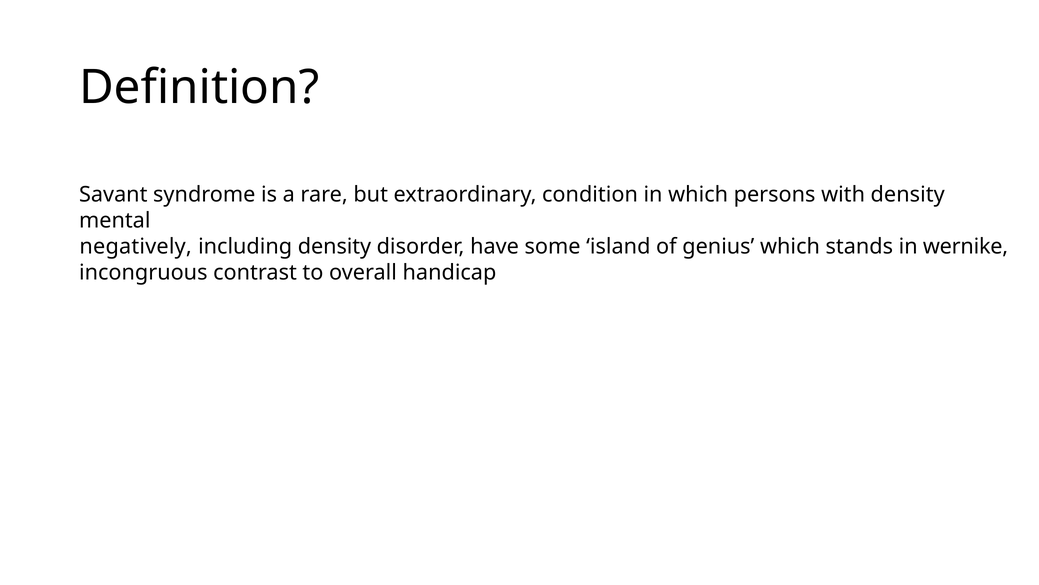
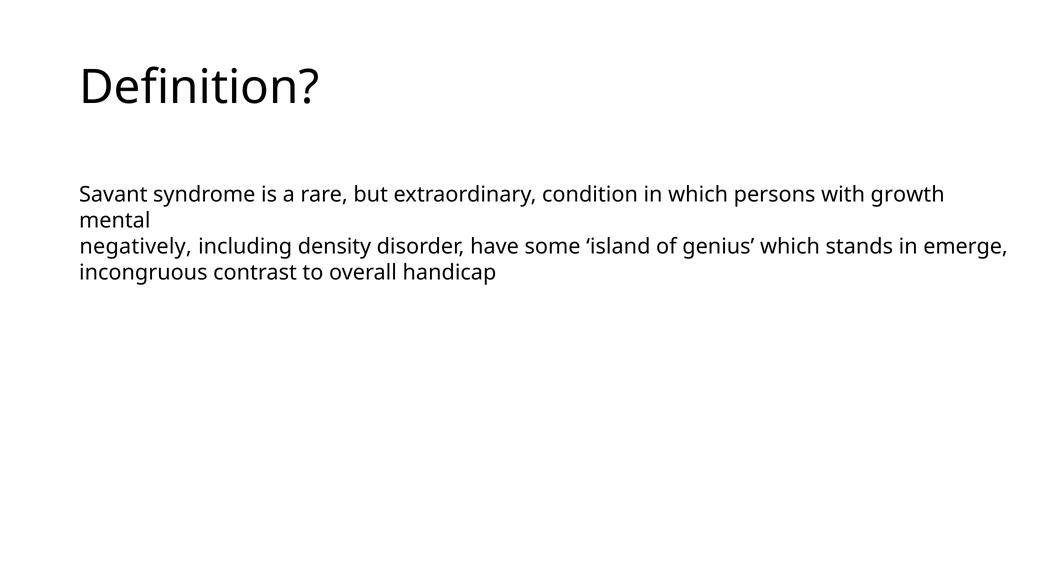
with density: density -> growth
wernike: wernike -> emerge
